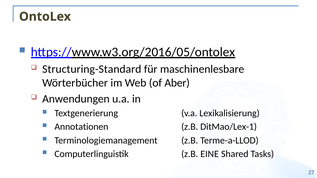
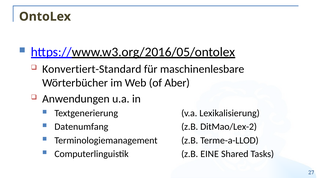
Structuring-Standard: Structuring-Standard -> Konvertiert-Standard
Annotationen: Annotationen -> Datenumfang
DitMao/Lex-1: DitMao/Lex-1 -> DitMao/Lex-2
